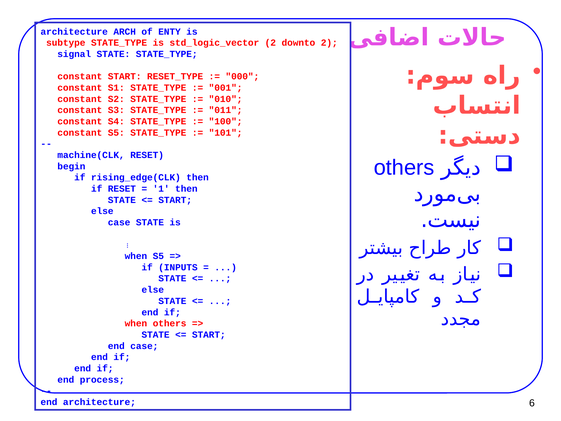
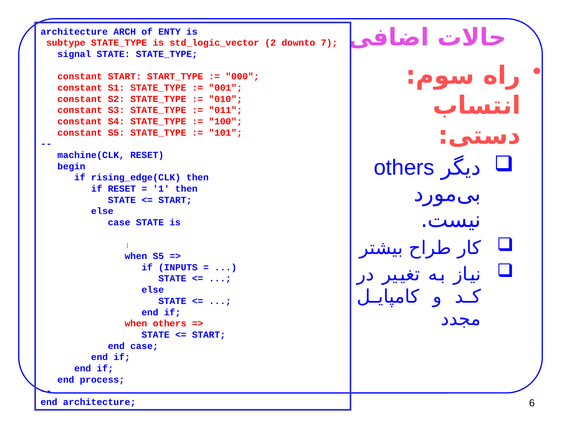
downto 2: 2 -> 7
RESET_TYPE: RESET_TYPE -> START_TYPE
